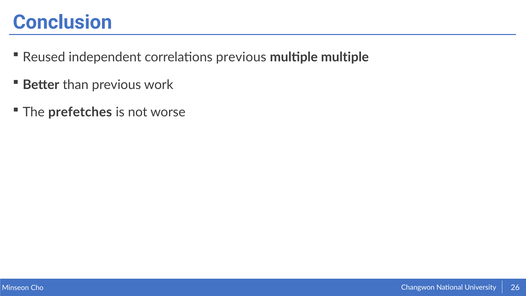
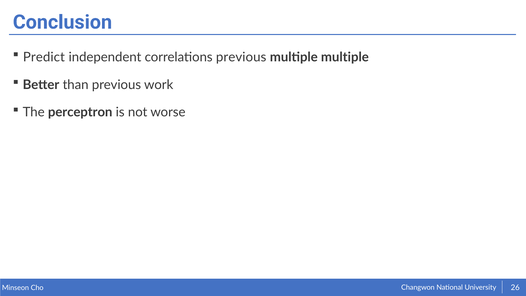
Reused: Reused -> Predict
prefetches: prefetches -> perceptron
